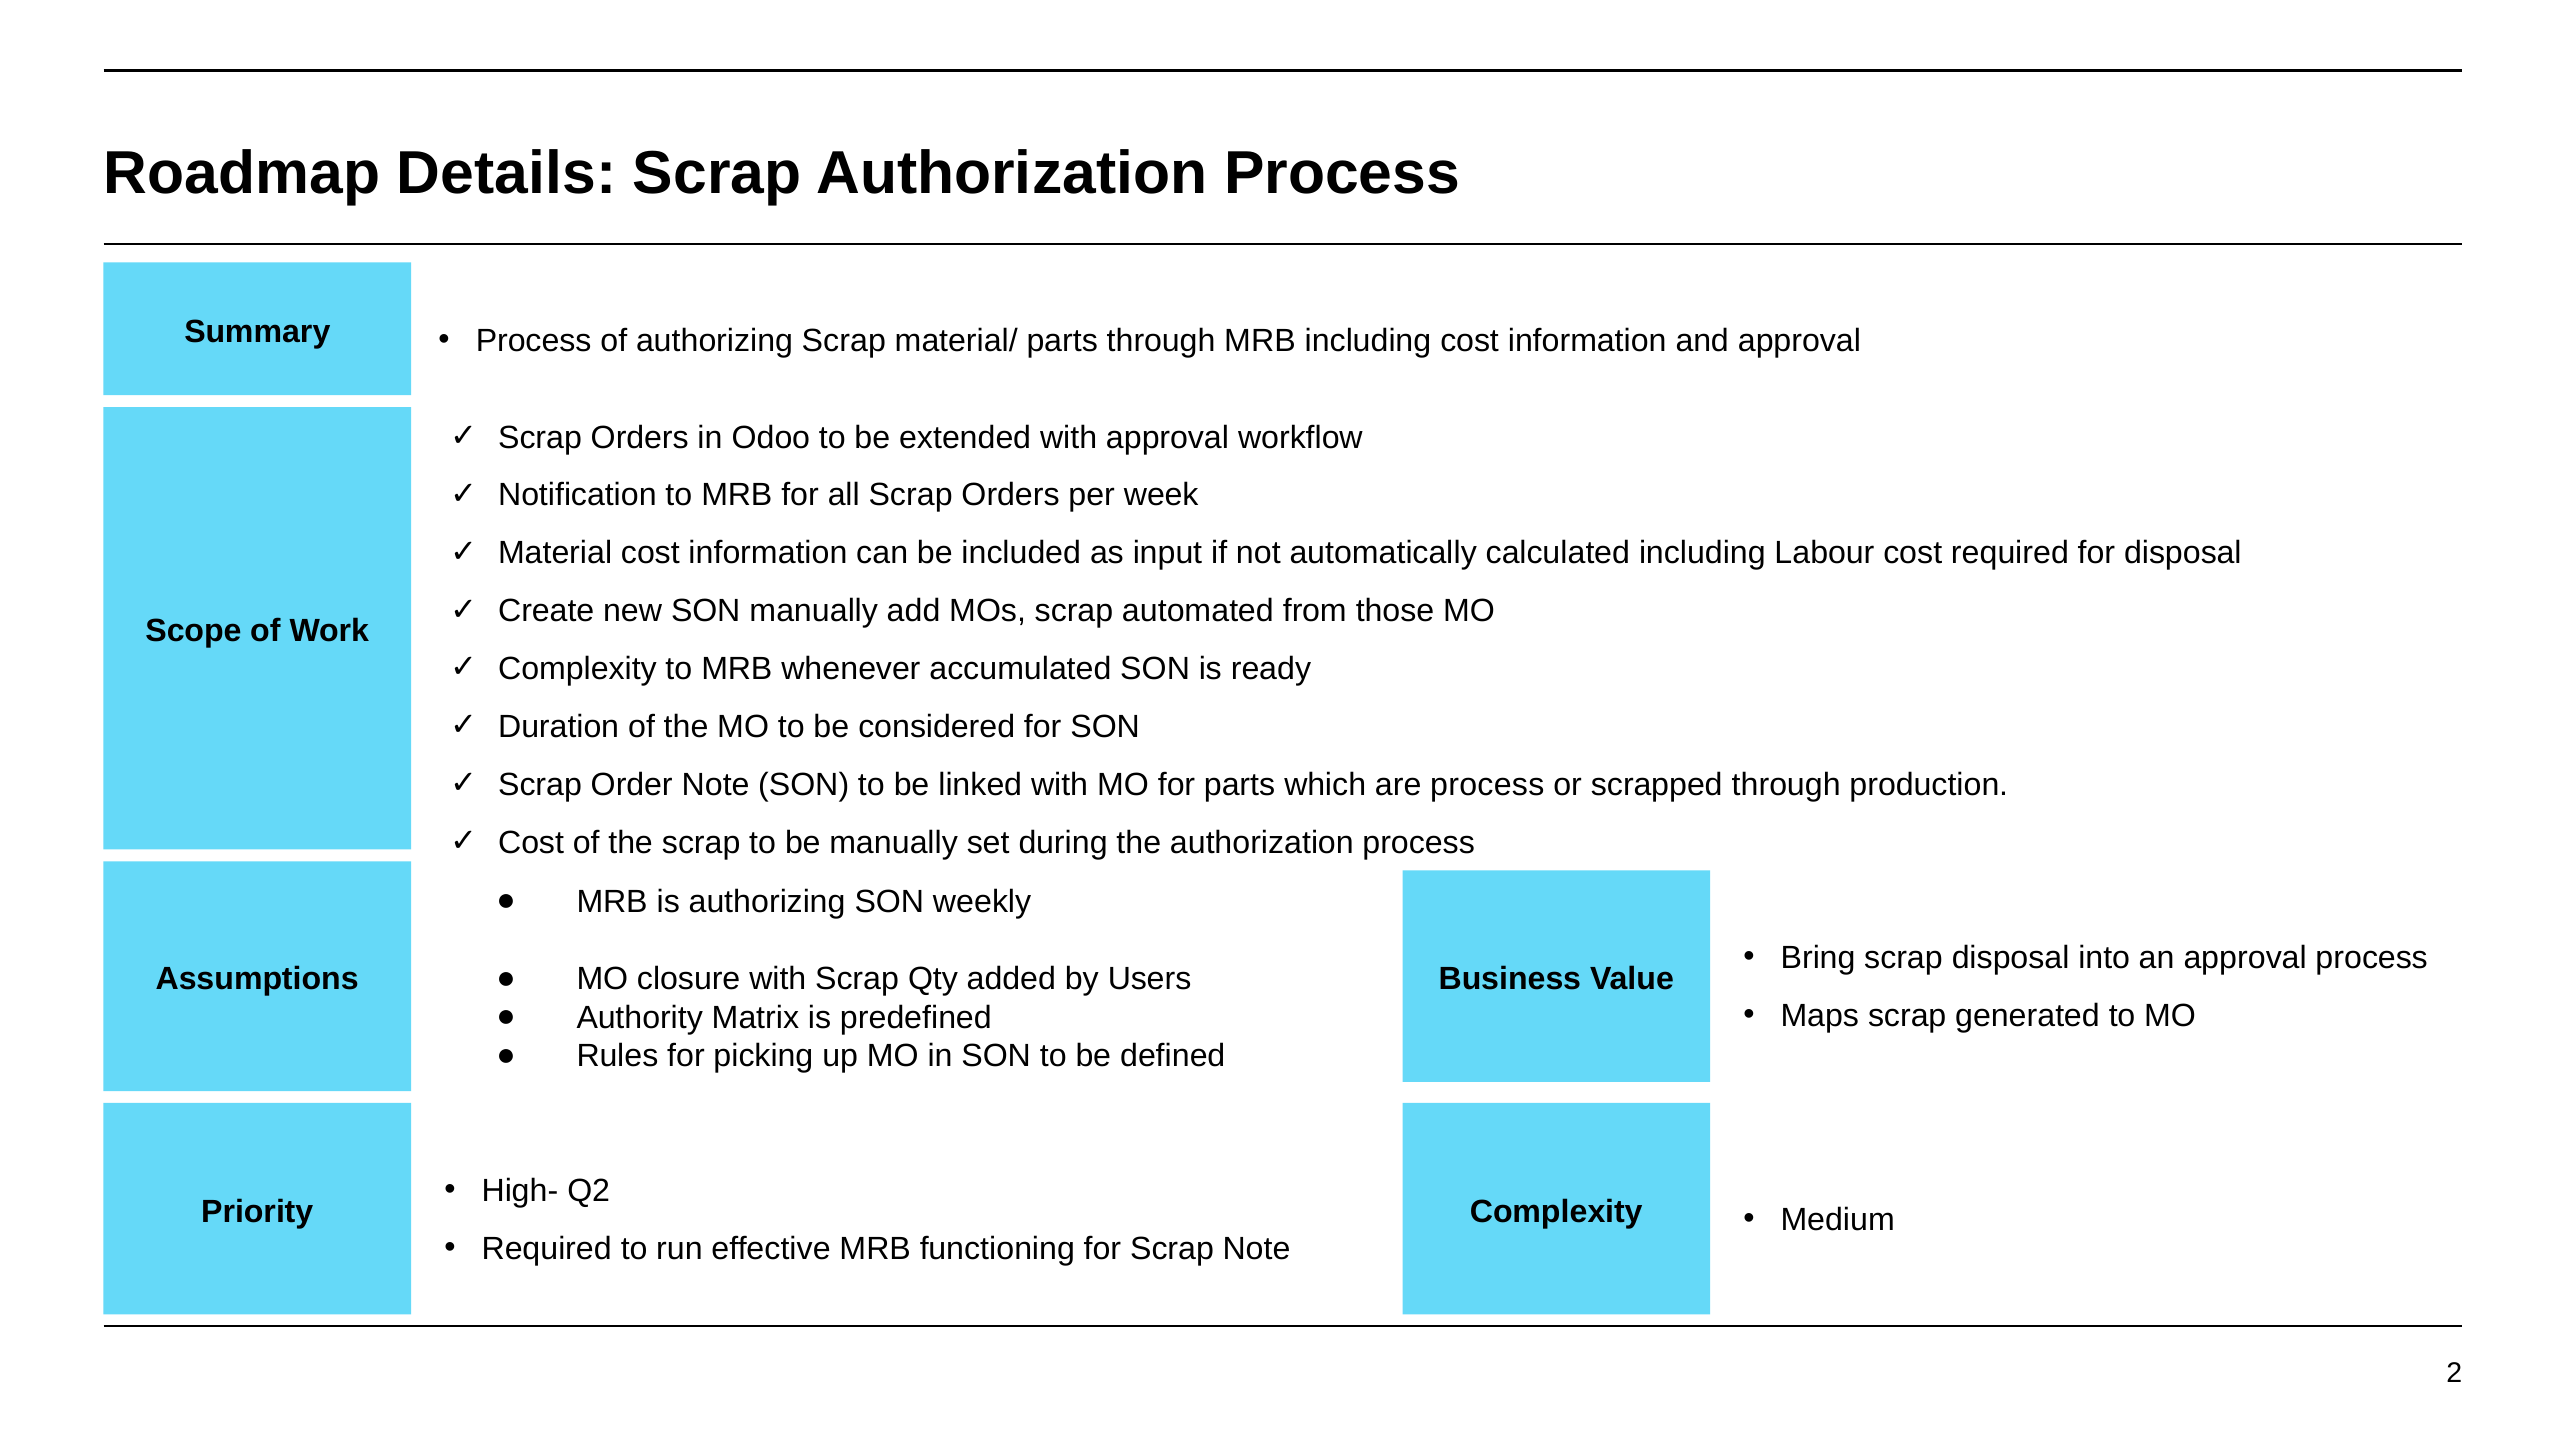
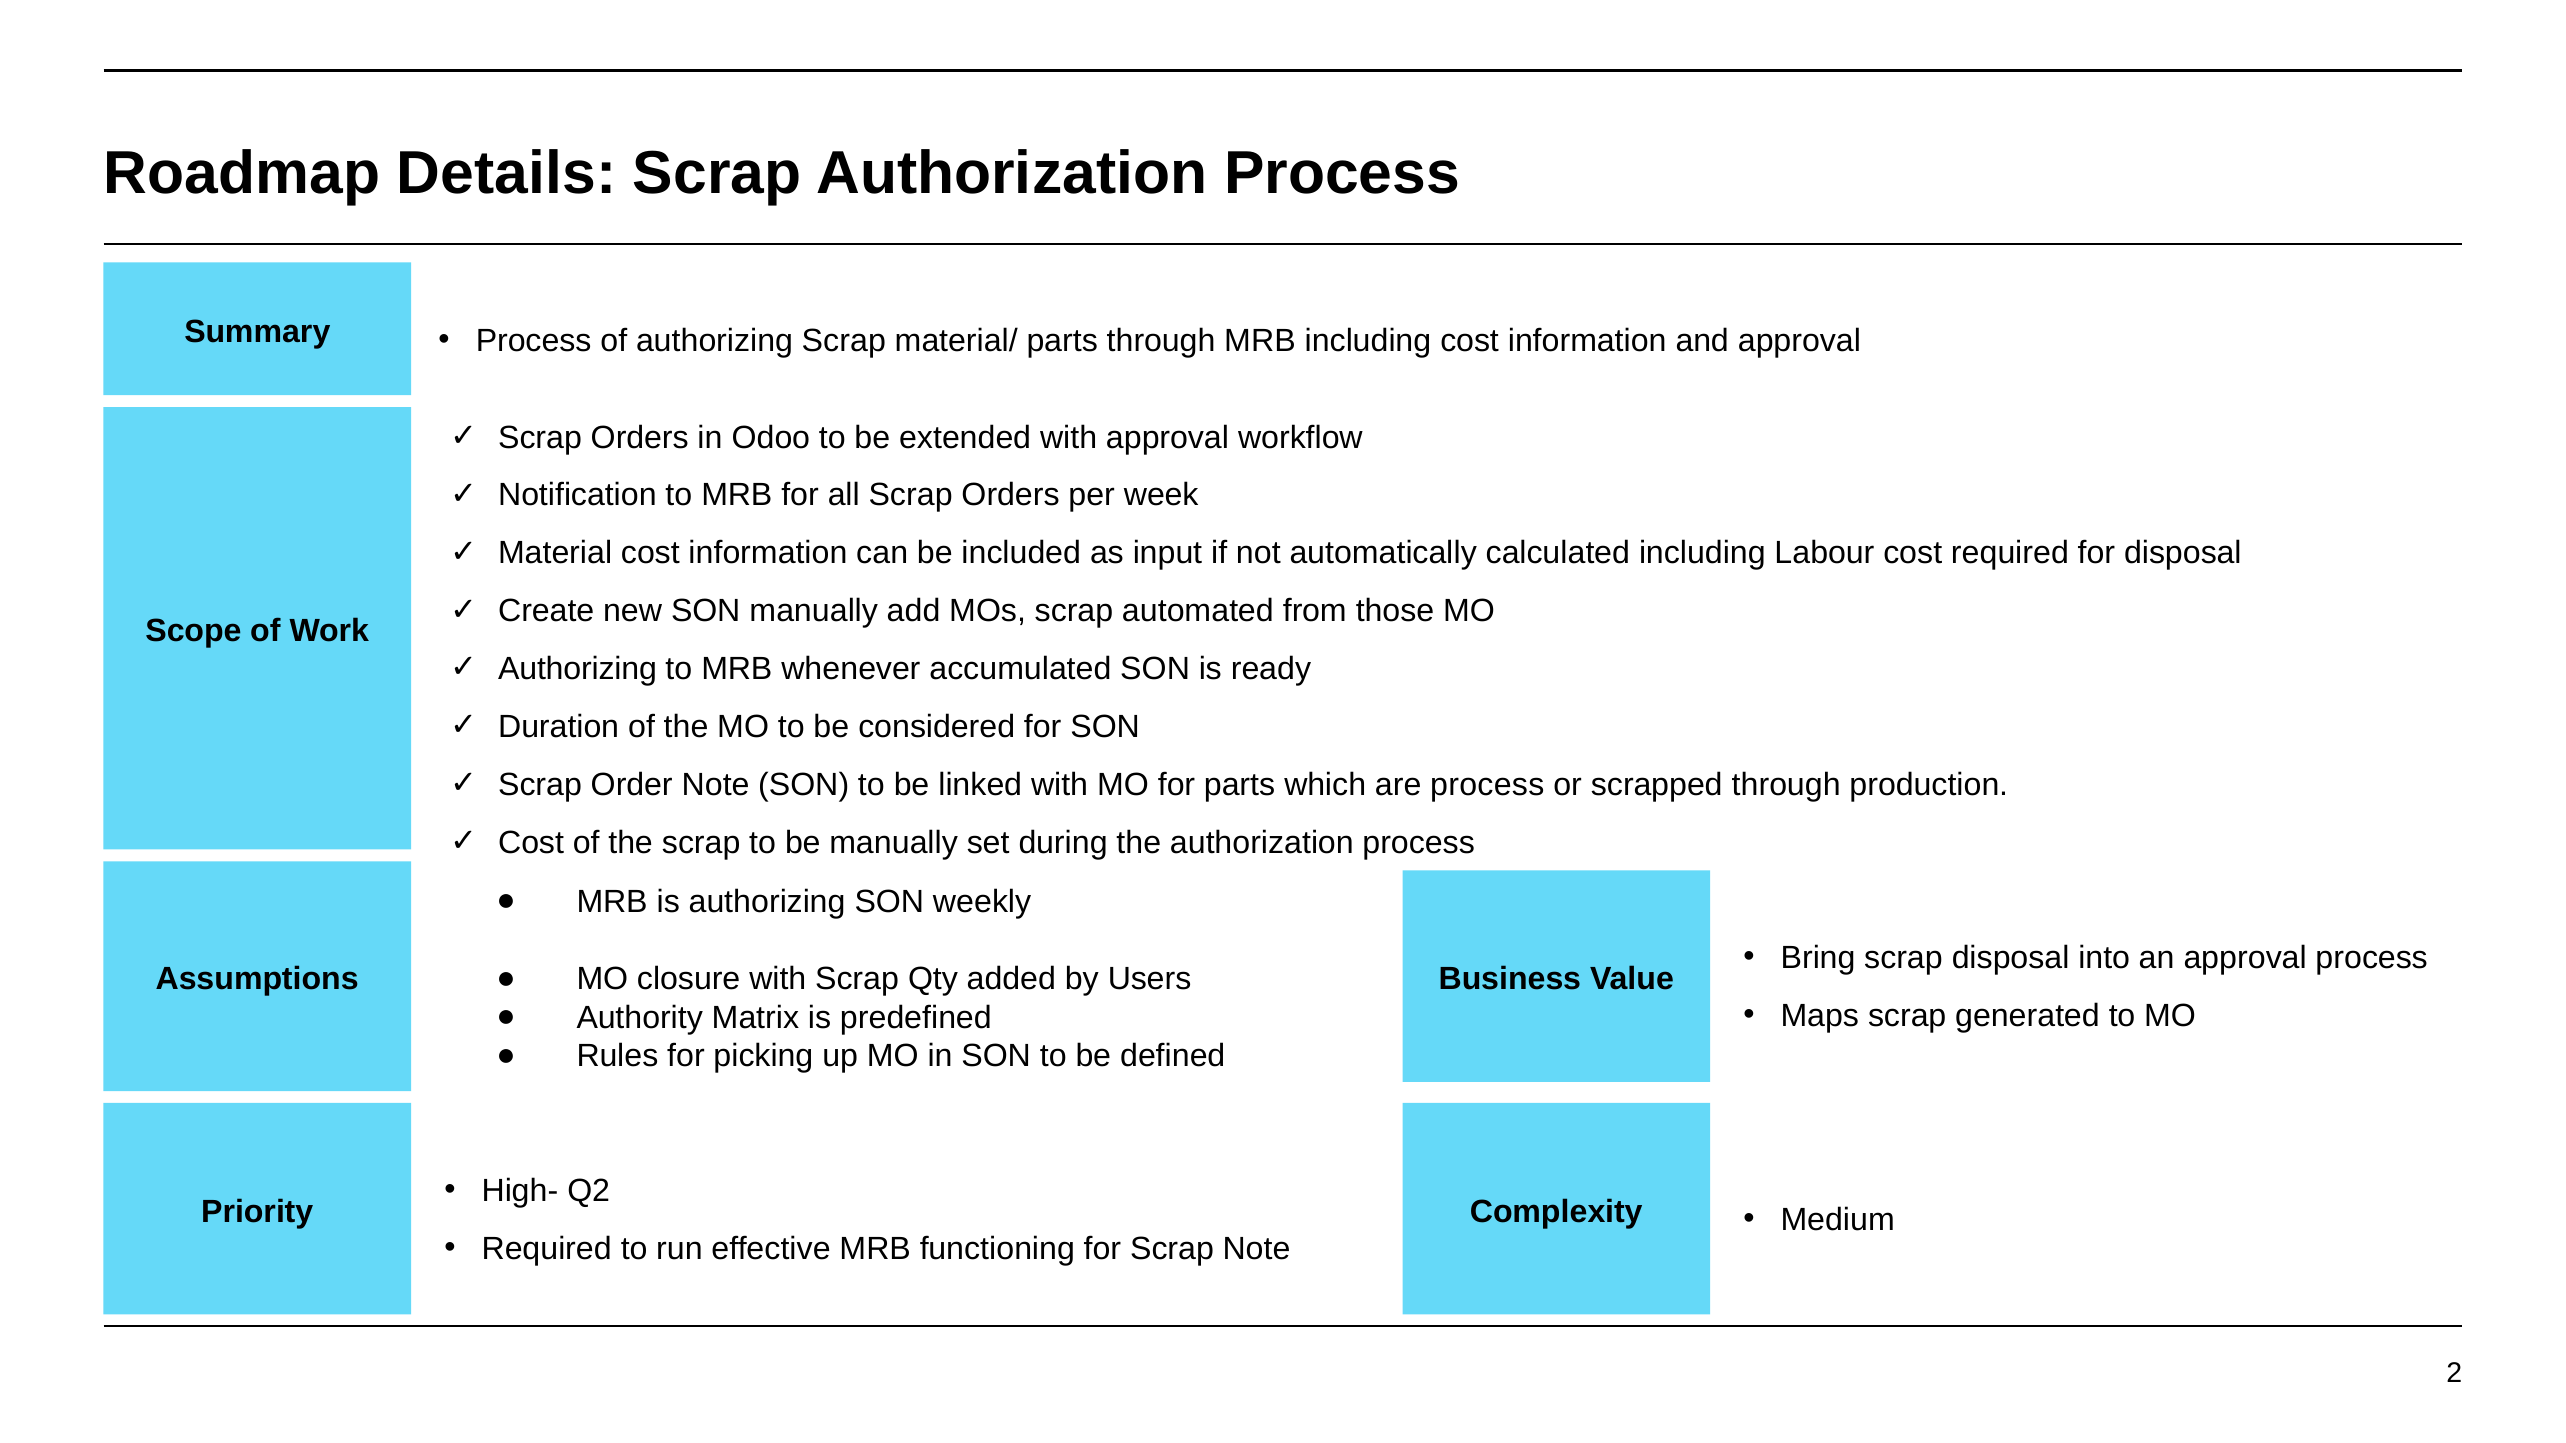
Complexity at (577, 669): Complexity -> Authorizing
